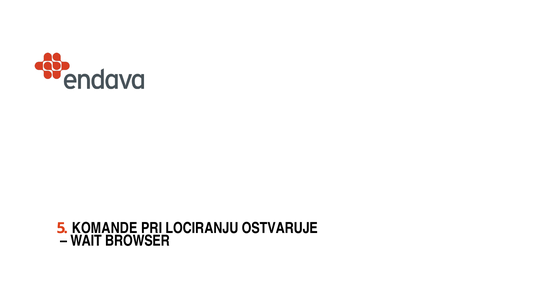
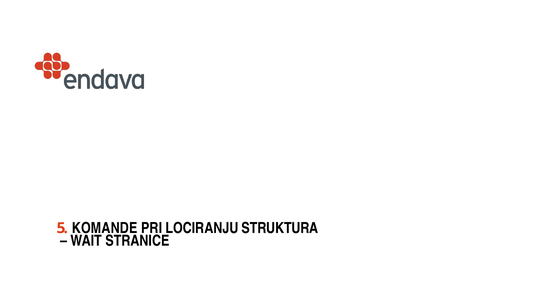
OSTVARUJE: OSTVARUJE -> STRUKTURA
BROWSER: BROWSER -> STRANICE
